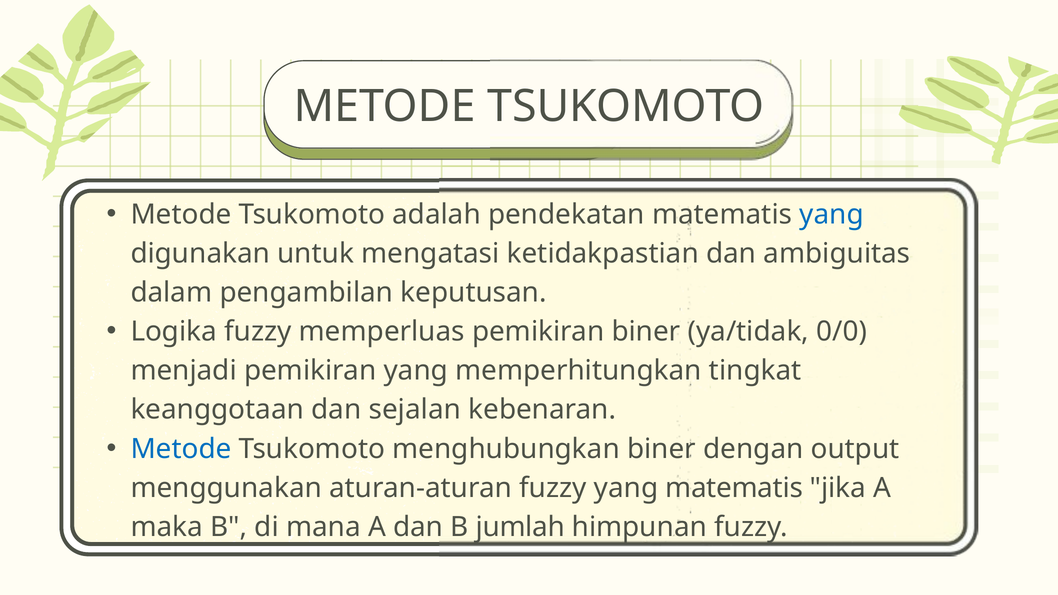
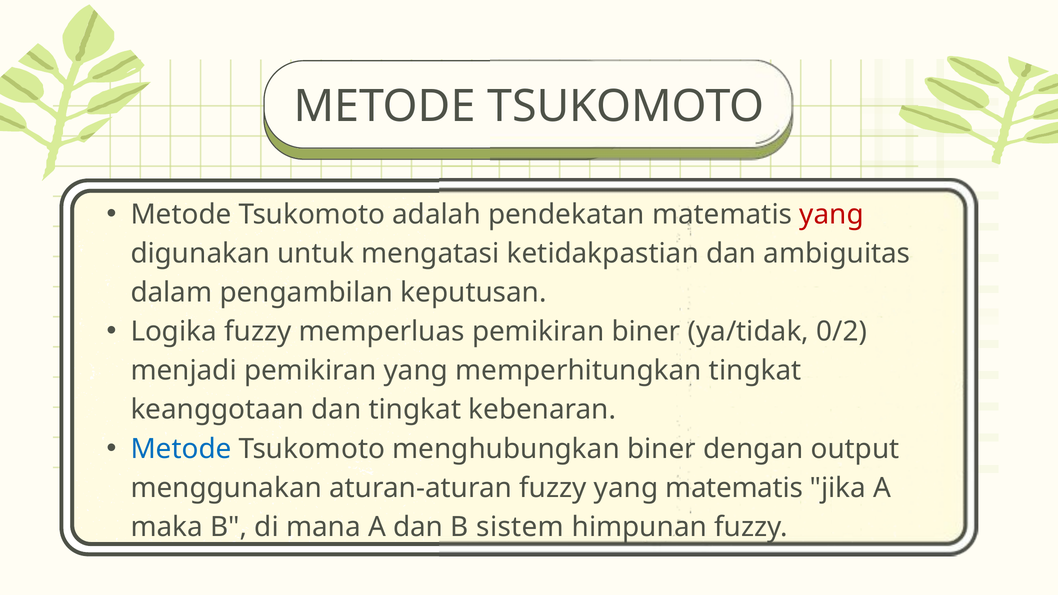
yang at (832, 214) colour: blue -> red
0/0: 0/0 -> 0/2
dan sejalan: sejalan -> tingkat
jumlah: jumlah -> sistem
